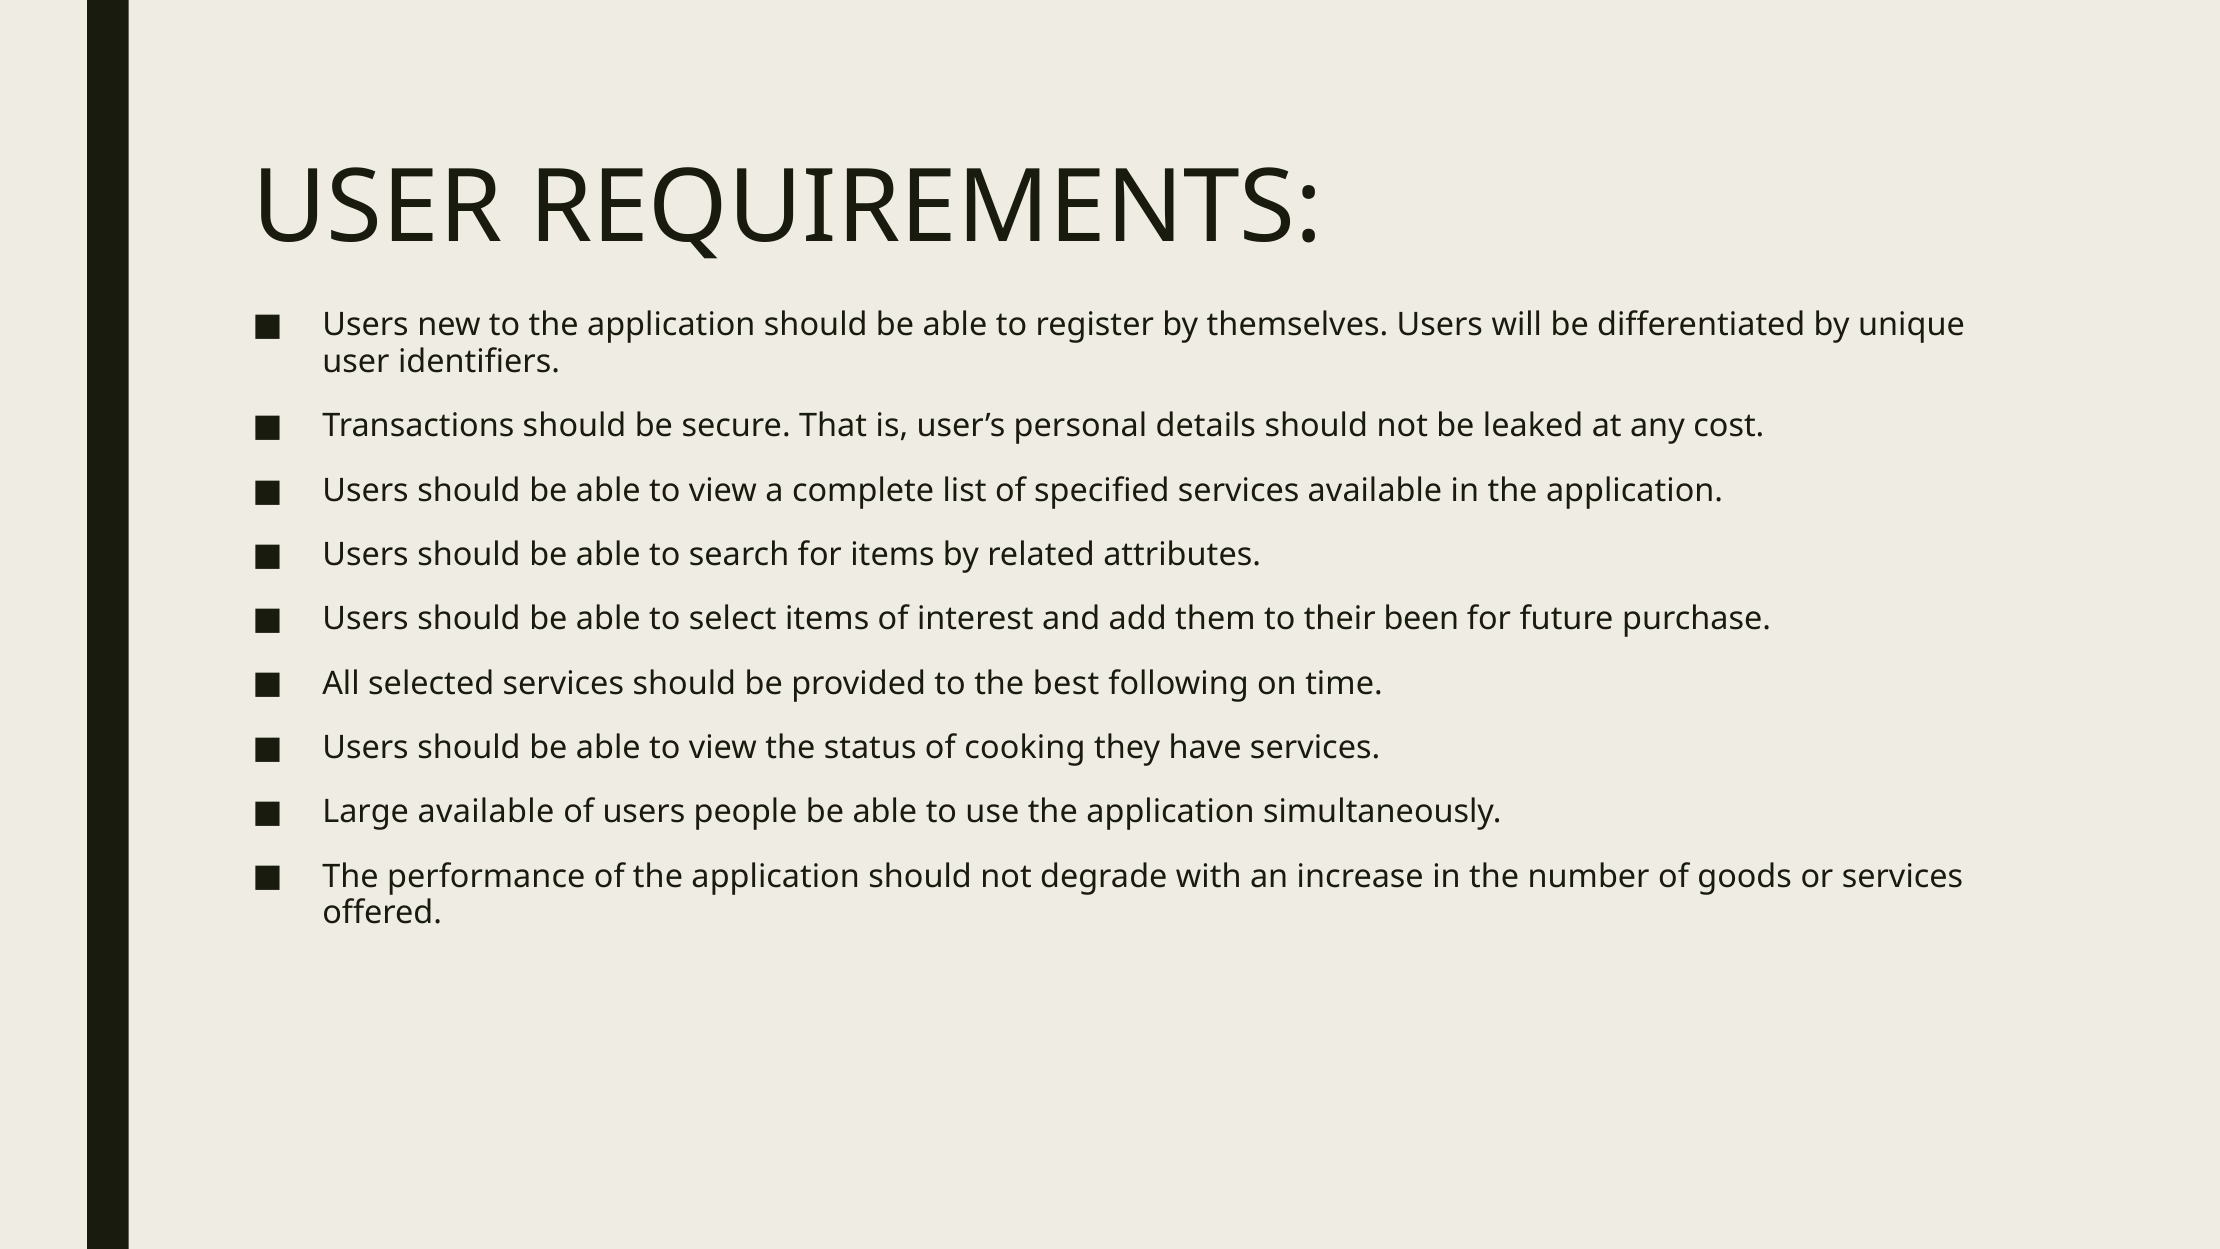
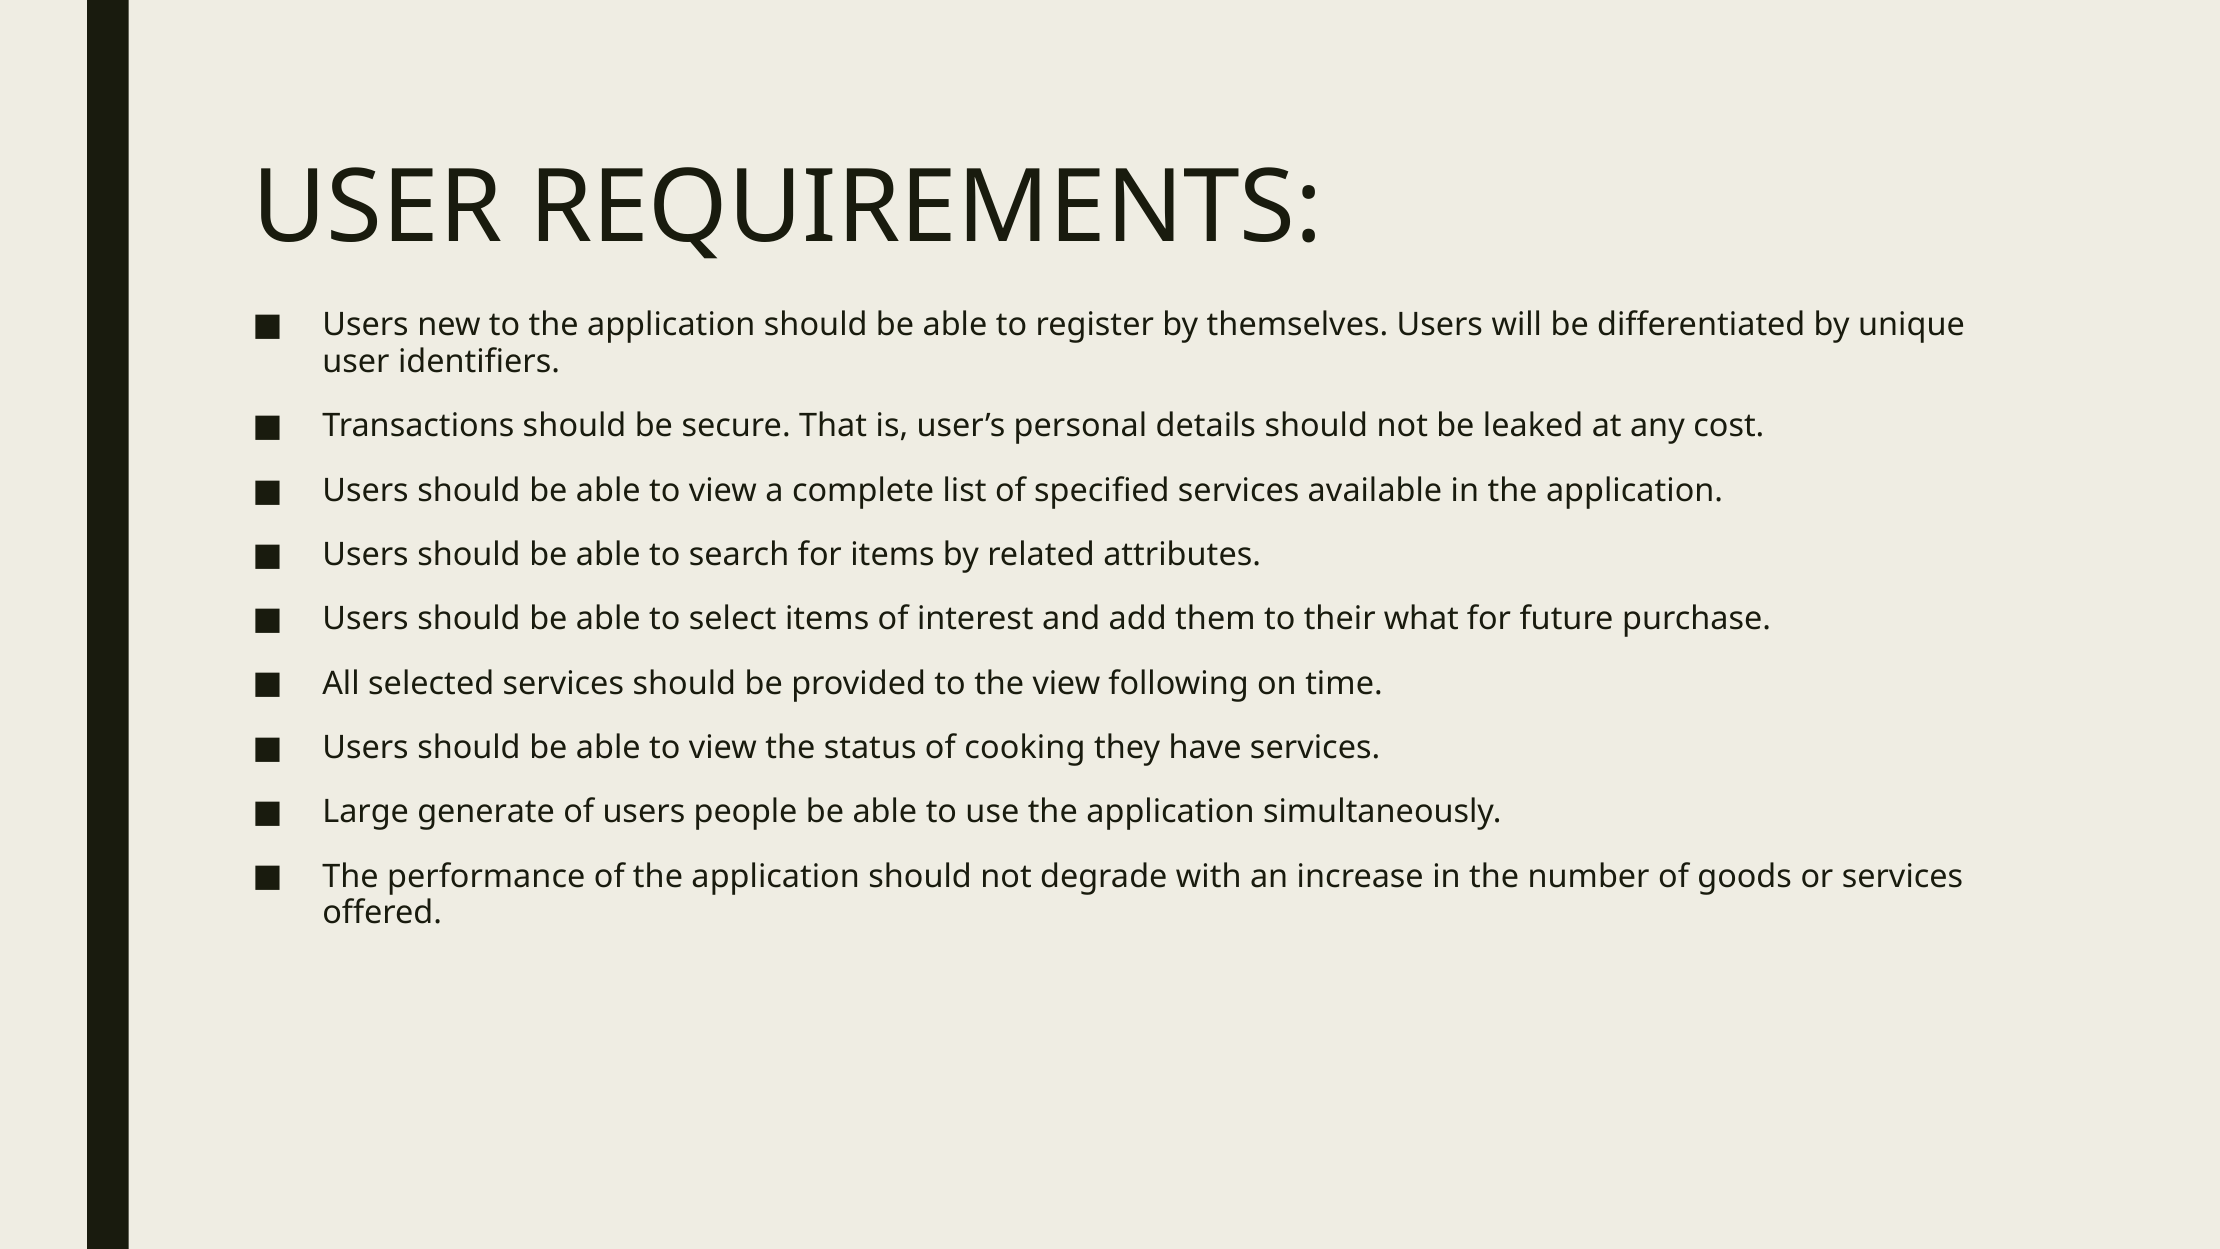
been: been -> what
the best: best -> view
Large available: available -> generate
